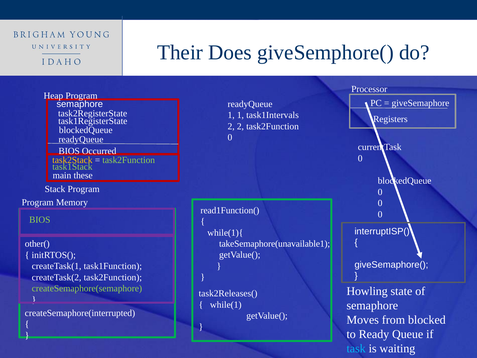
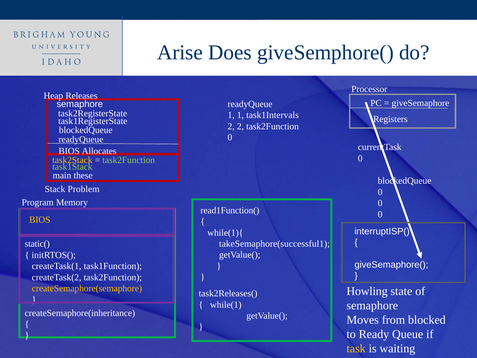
Their: Their -> Arise
Heap Program: Program -> Releases
Occurred: Occurred -> Allocates
Stack Program: Program -> Problem
BIOS at (40, 220) colour: light green -> yellow
takeSemaphore(unavailable1: takeSemaphore(unavailable1 -> takeSemaphore(successful1
other(: other( -> static(
createSemaphore(semaphore colour: light green -> yellow
createSemaphore(interrupted: createSemaphore(interrupted -> createSemaphore(inheritance
task colour: light blue -> yellow
